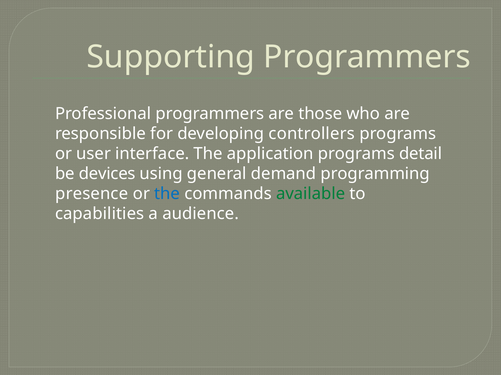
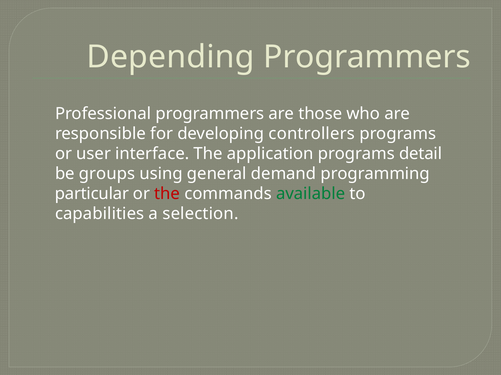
Supporting: Supporting -> Depending
devices: devices -> groups
presence: presence -> particular
the at (167, 194) colour: blue -> red
audience: audience -> selection
